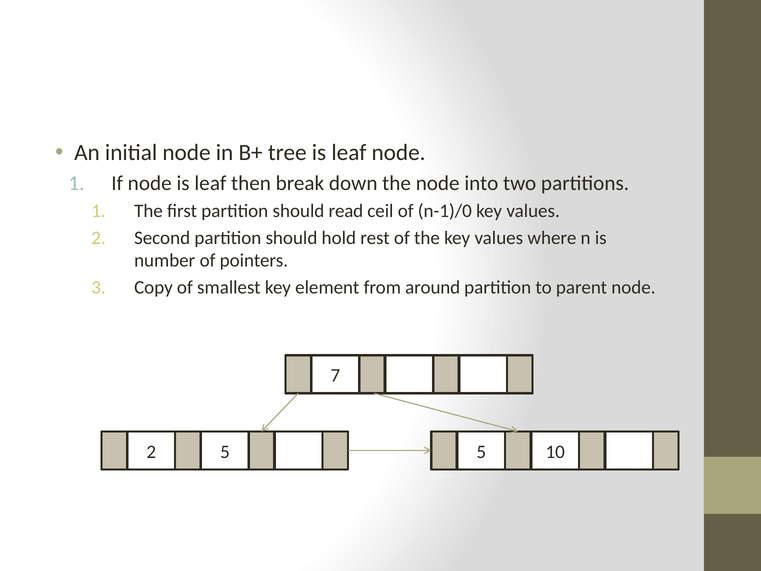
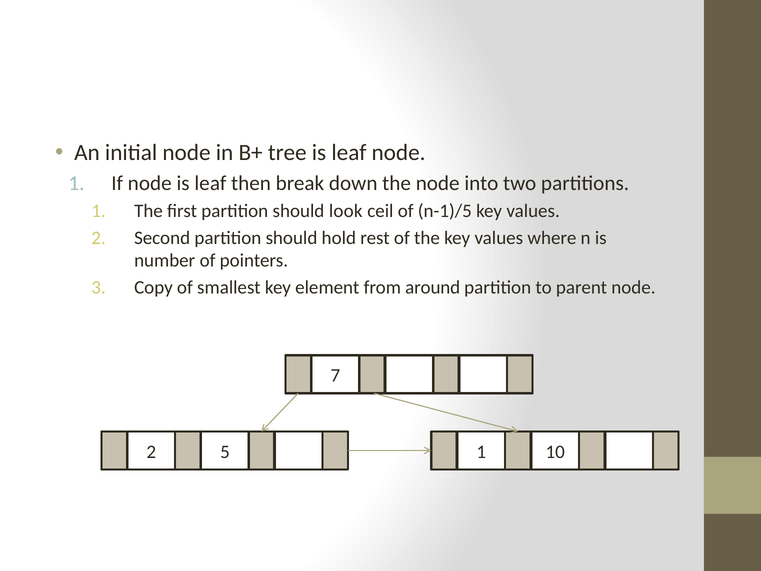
read: read -> look
n-1)/0: n-1)/0 -> n-1)/5
5 5: 5 -> 1
